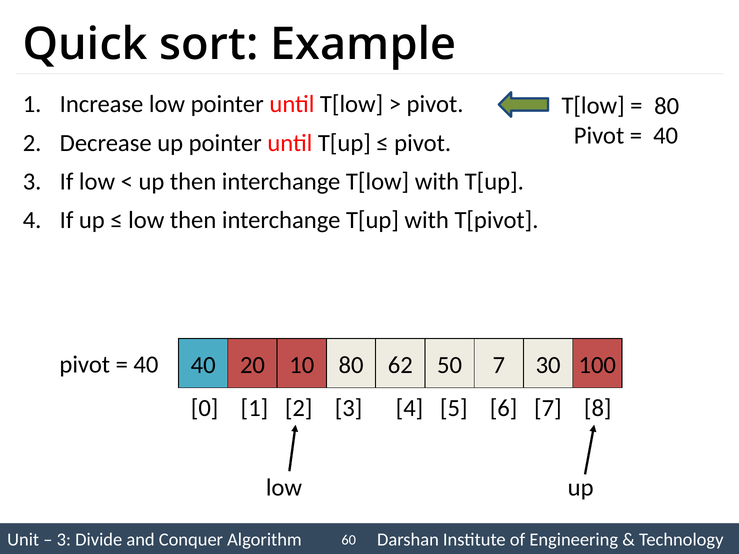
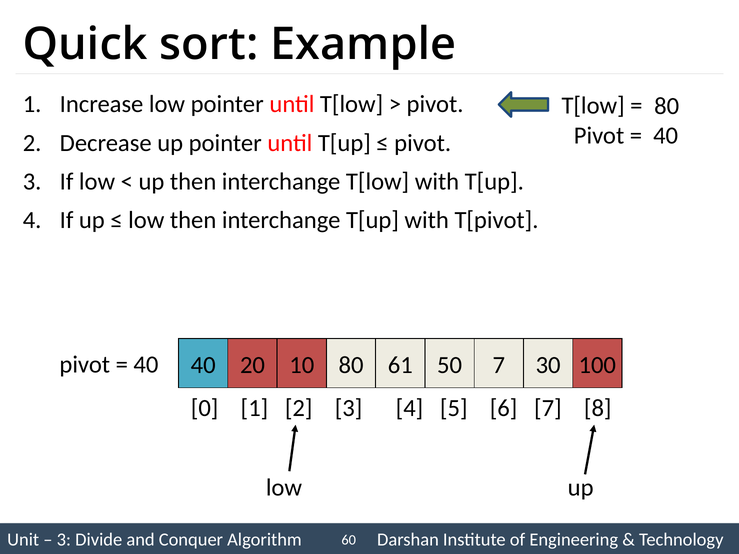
62: 62 -> 61
